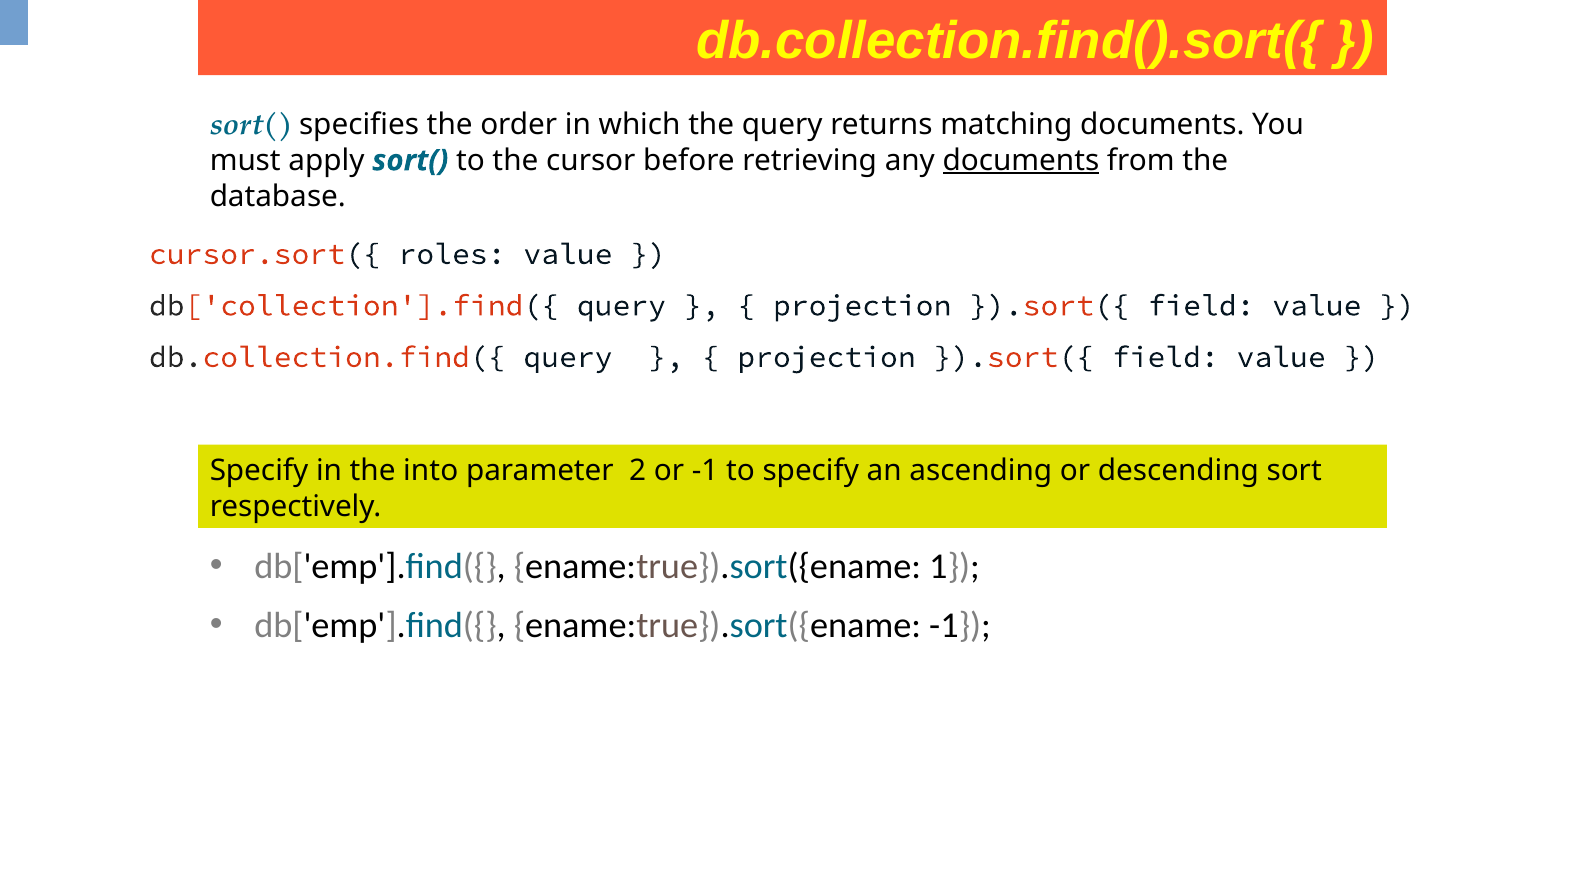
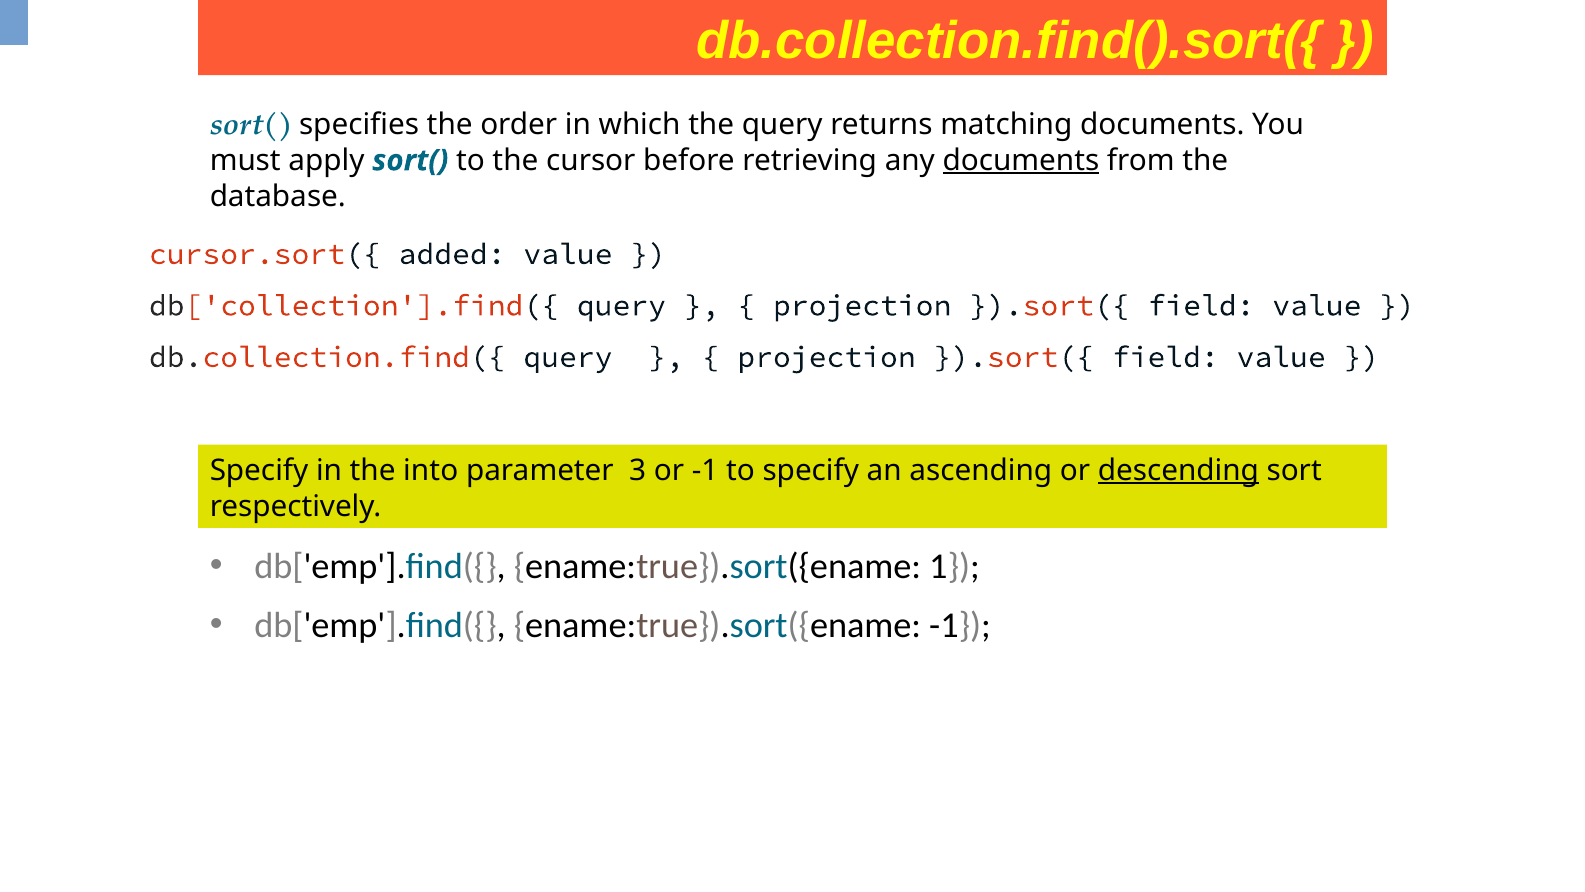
roles: roles -> added
2: 2 -> 3
descending underline: none -> present
